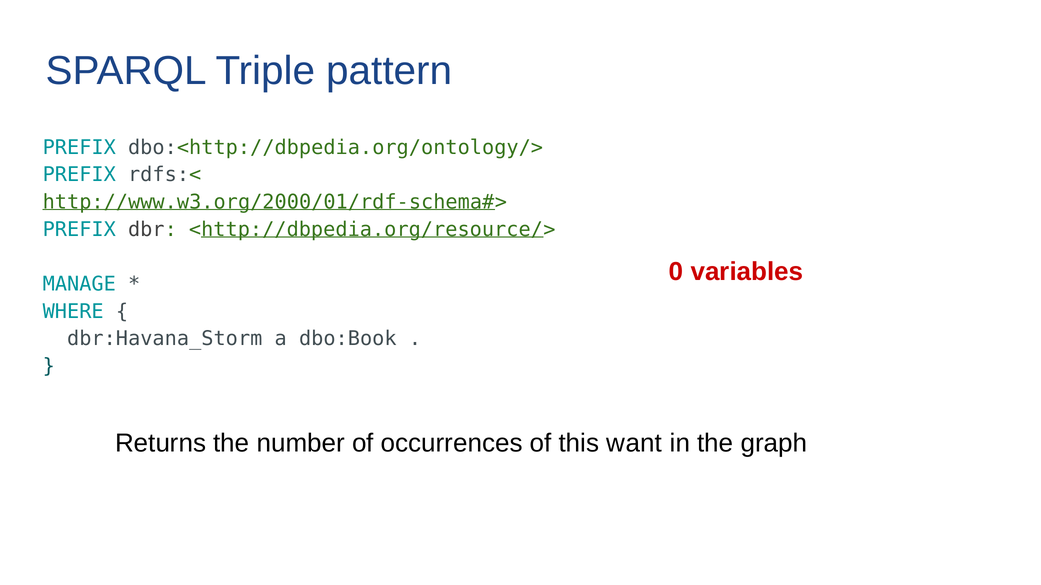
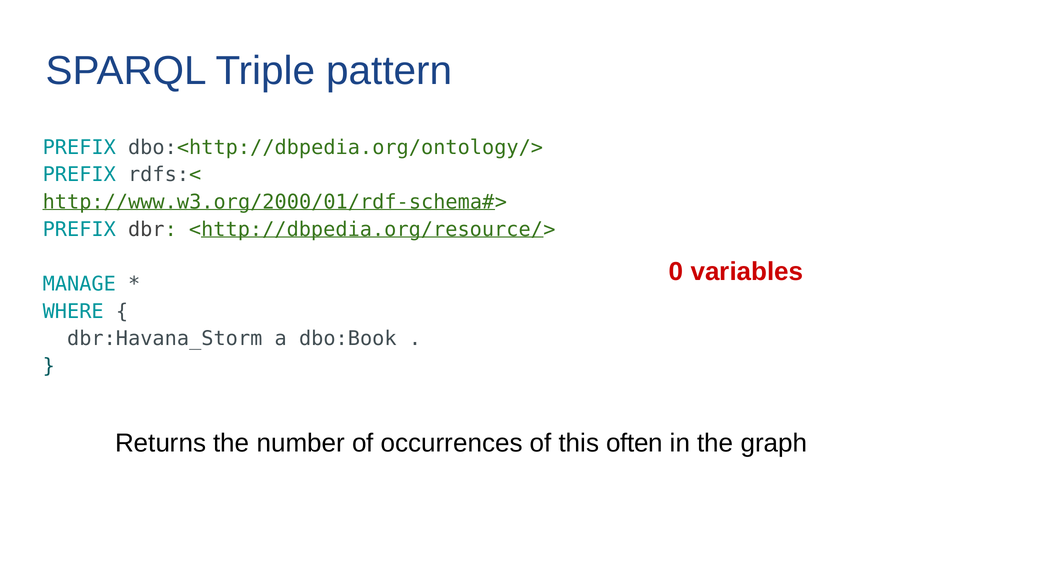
want: want -> often
